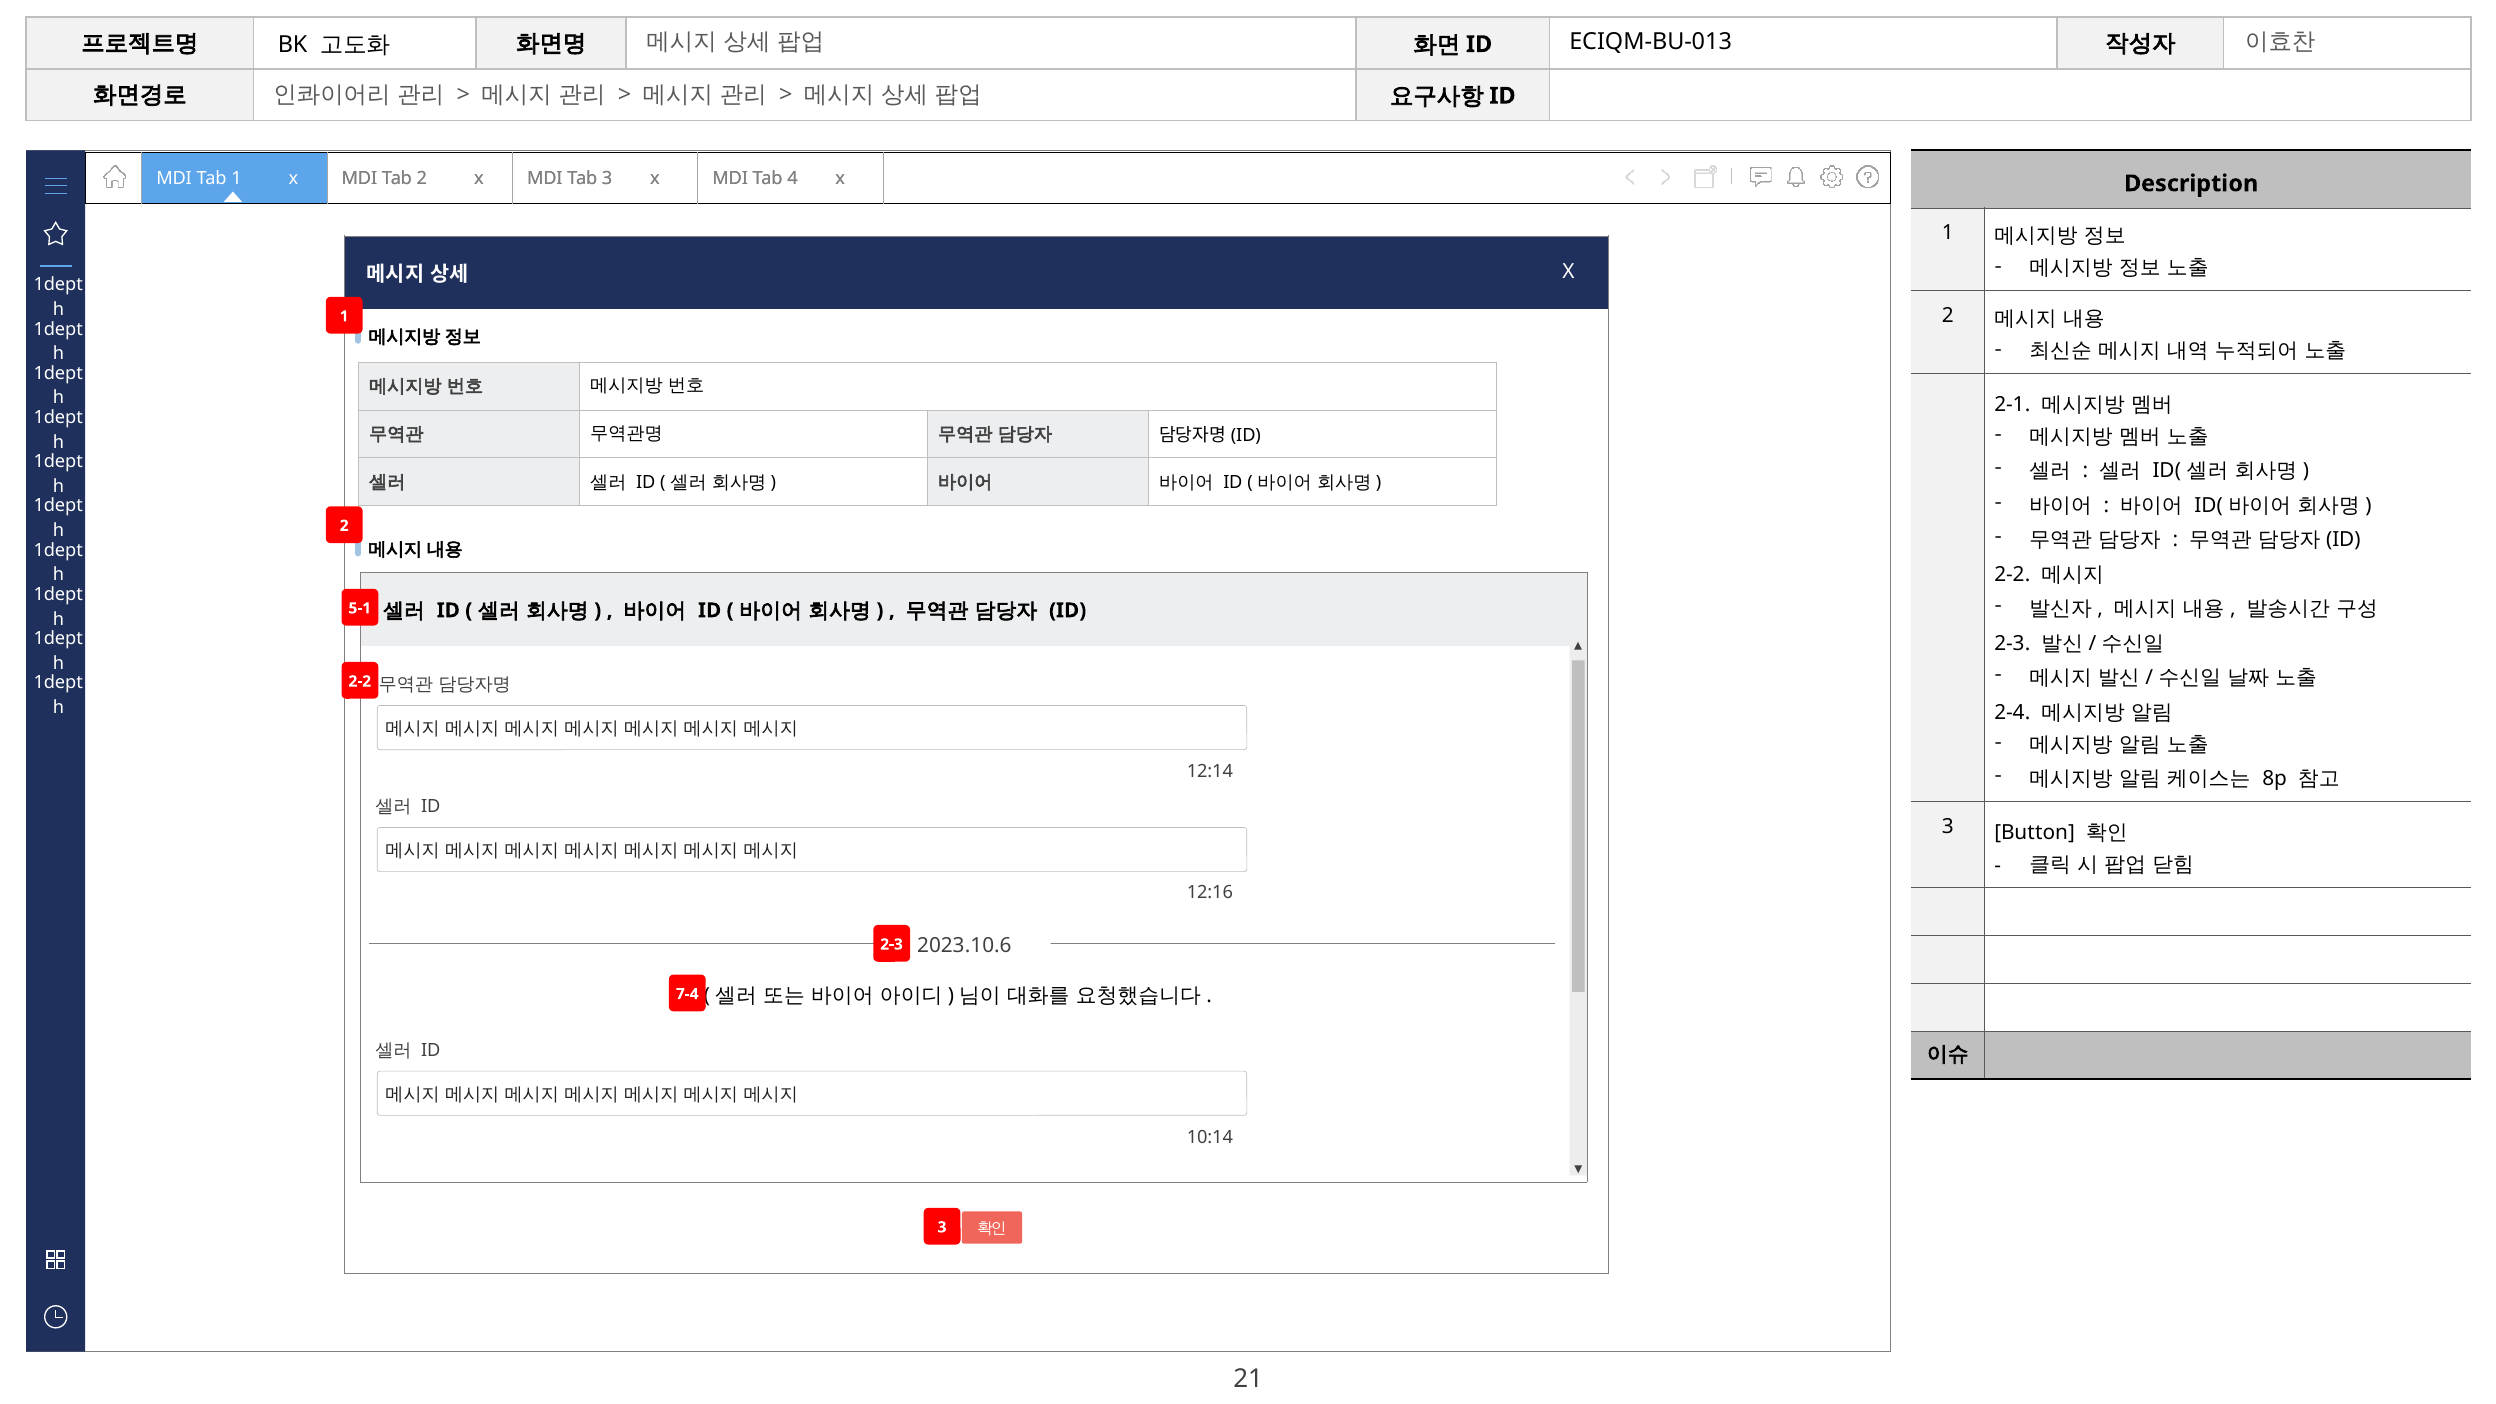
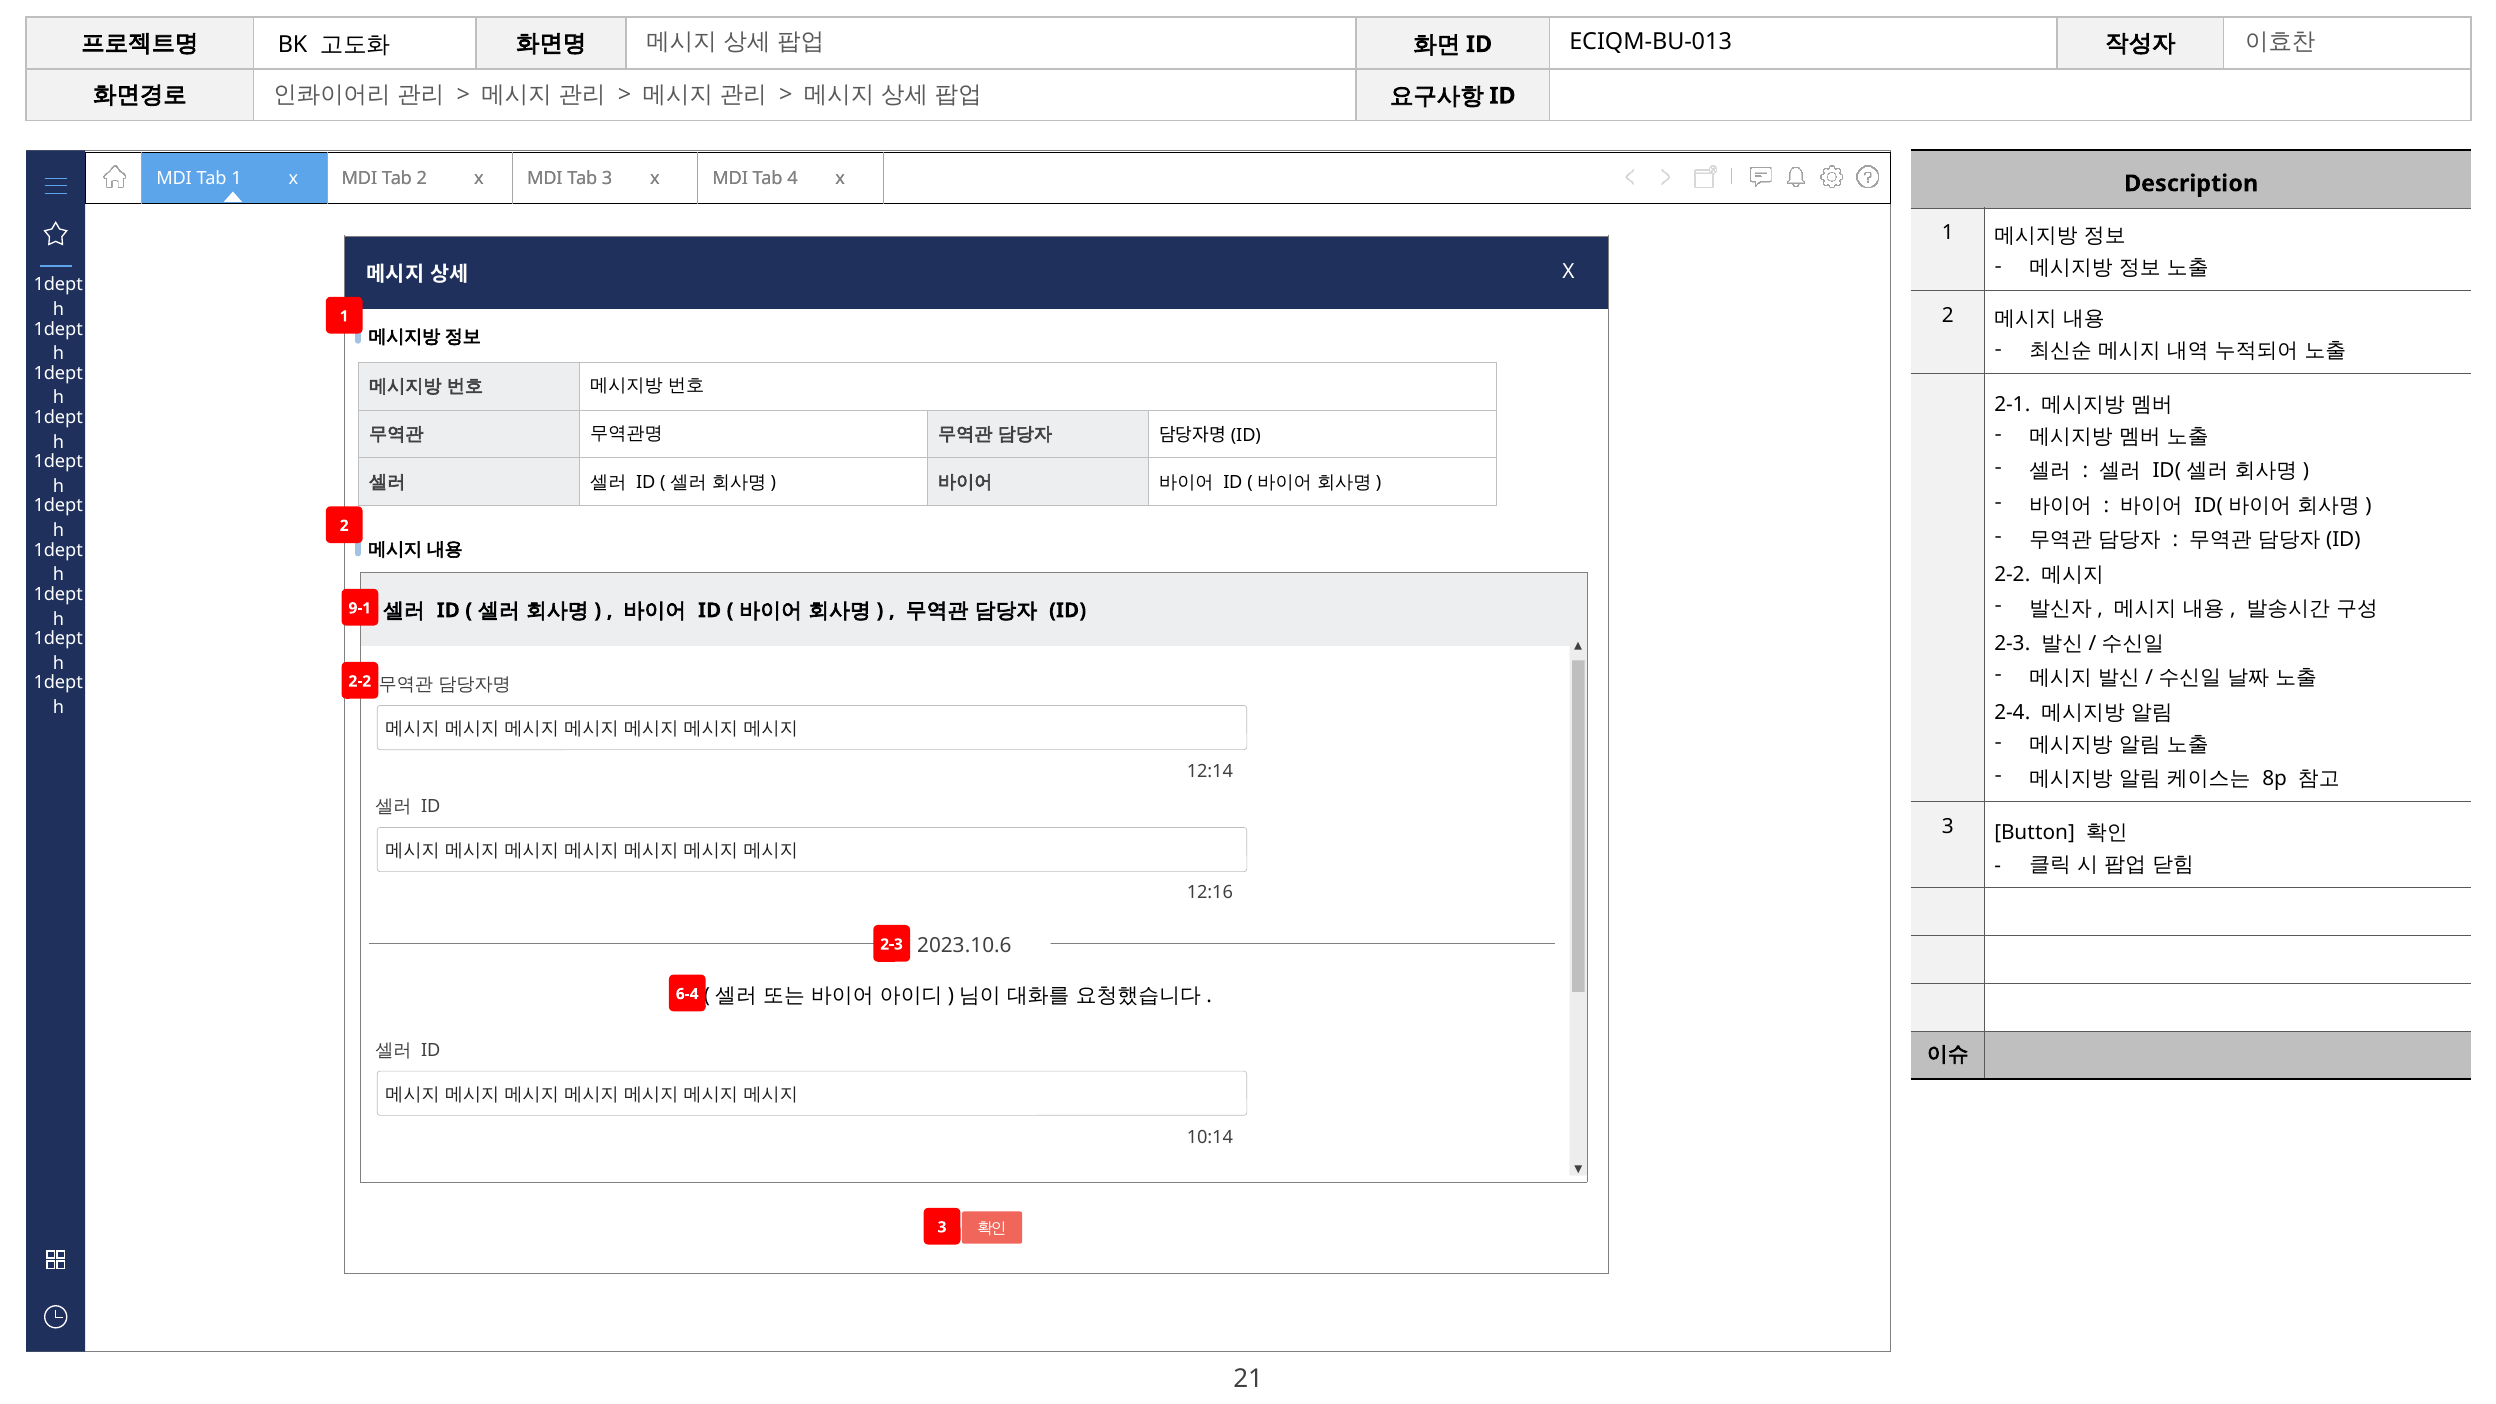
5-1: 5-1 -> 9-1
7-4: 7-4 -> 6-4
